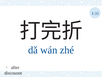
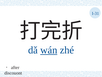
wán underline: none -> present
